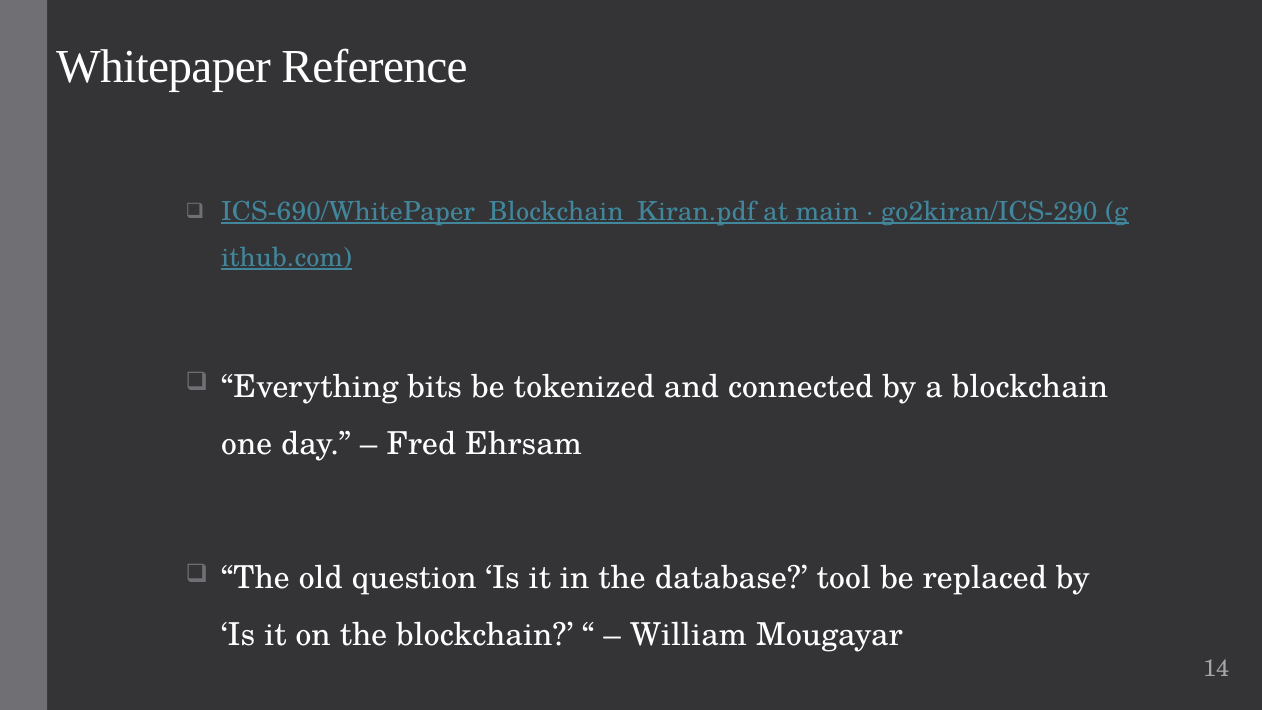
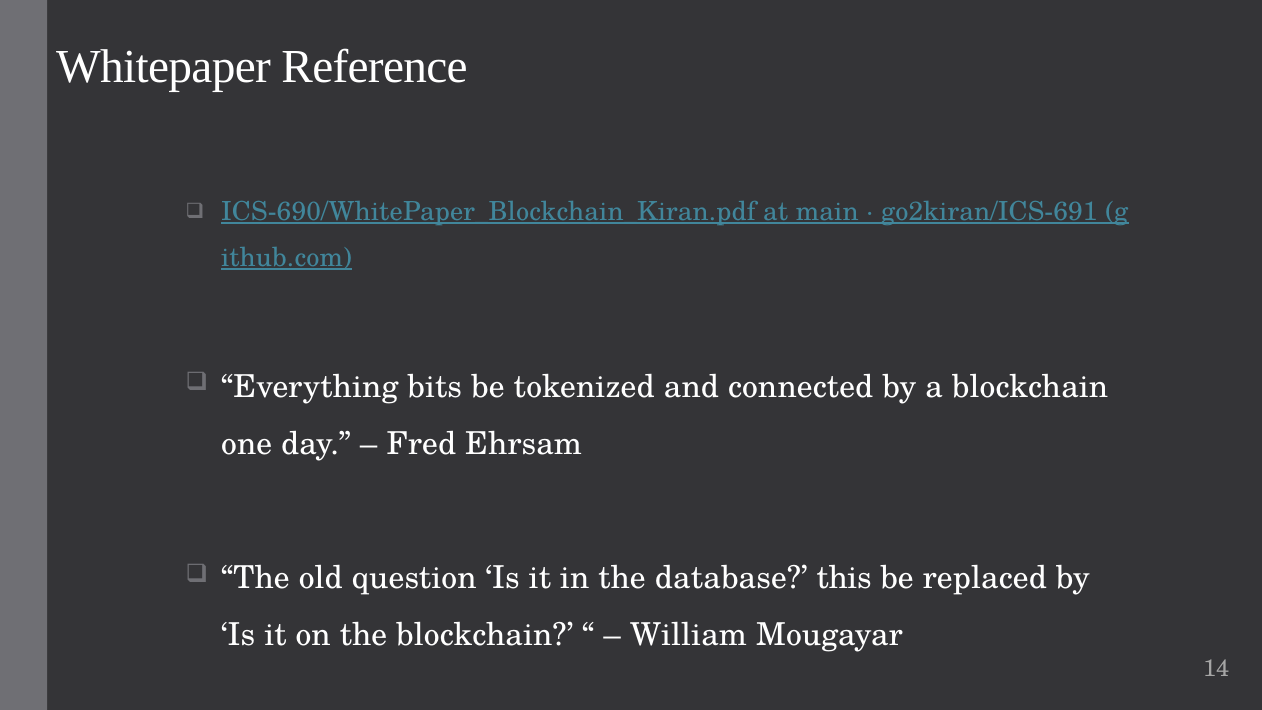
go2kiran/ICS-290: go2kiran/ICS-290 -> go2kiran/ICS-691
tool: tool -> this
